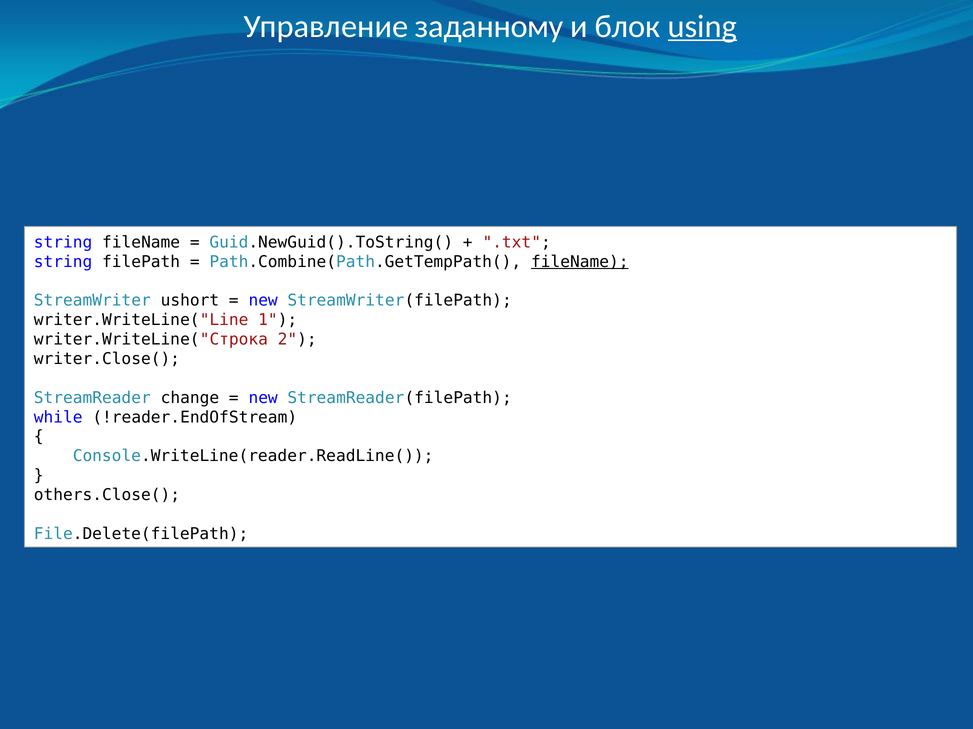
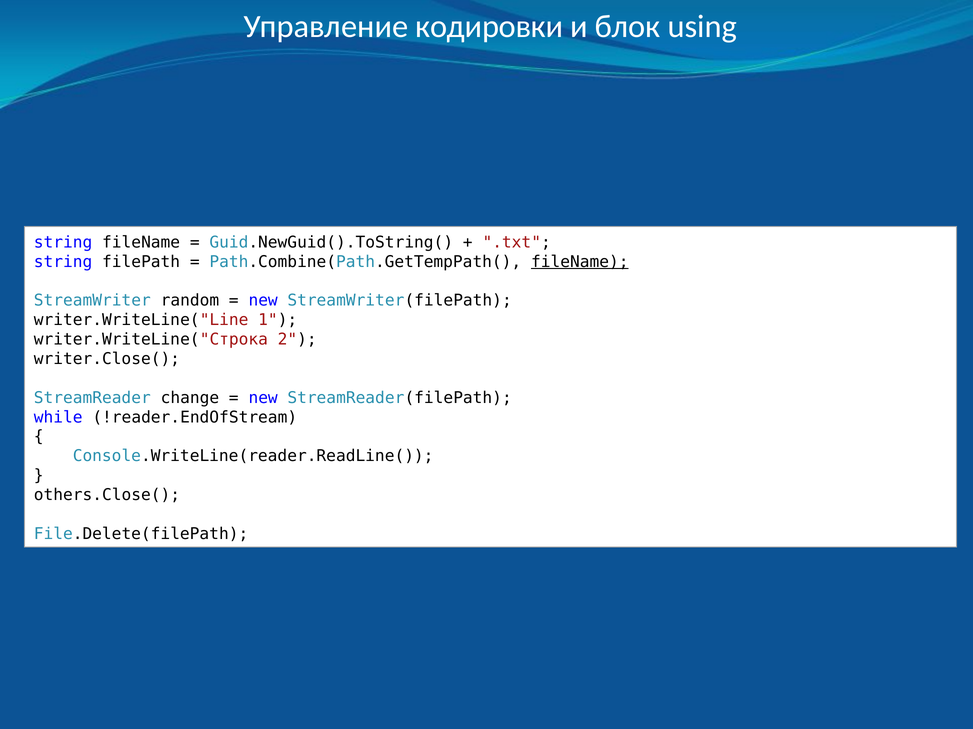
заданному: заданному -> кодировки
using underline: present -> none
ushort: ushort -> random
